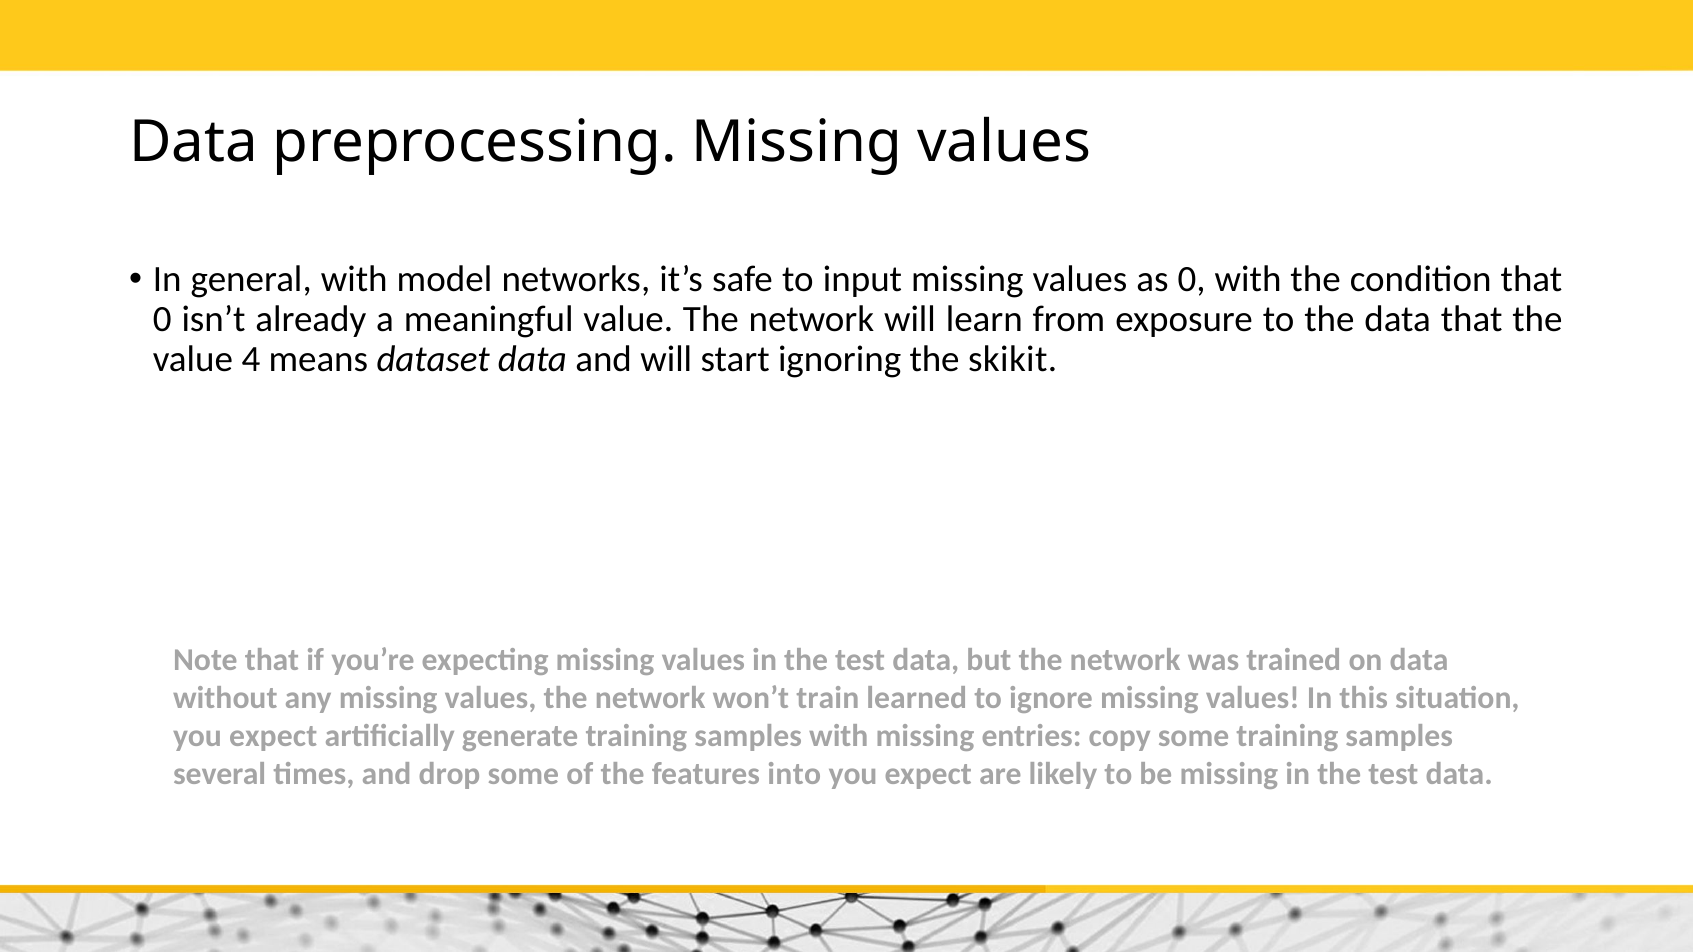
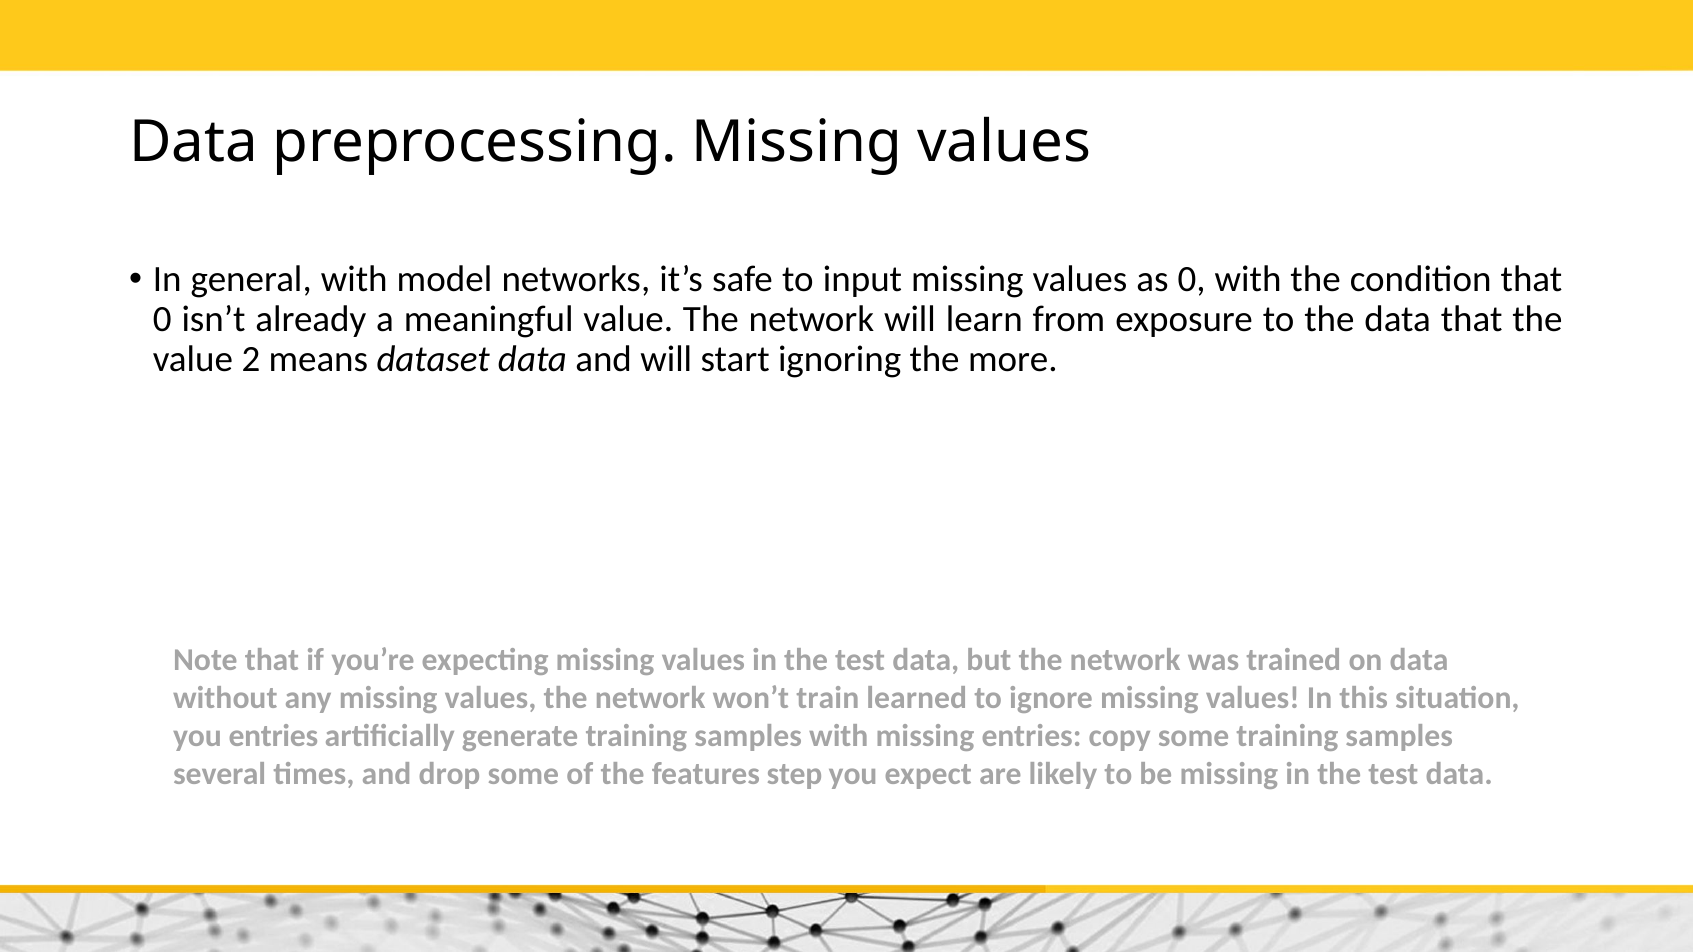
4: 4 -> 2
skikit: skikit -> more
expect at (273, 736): expect -> entries
into: into -> step
